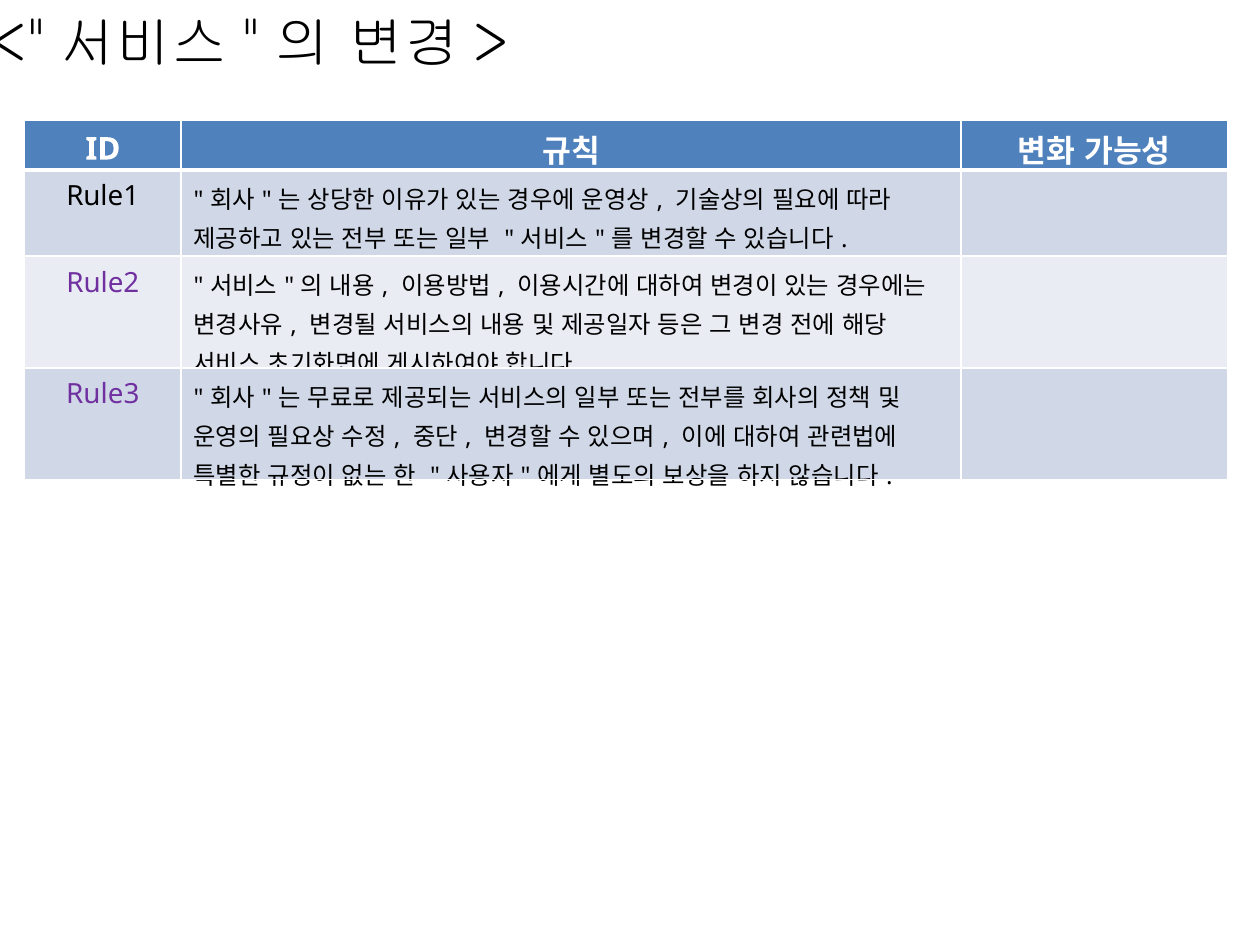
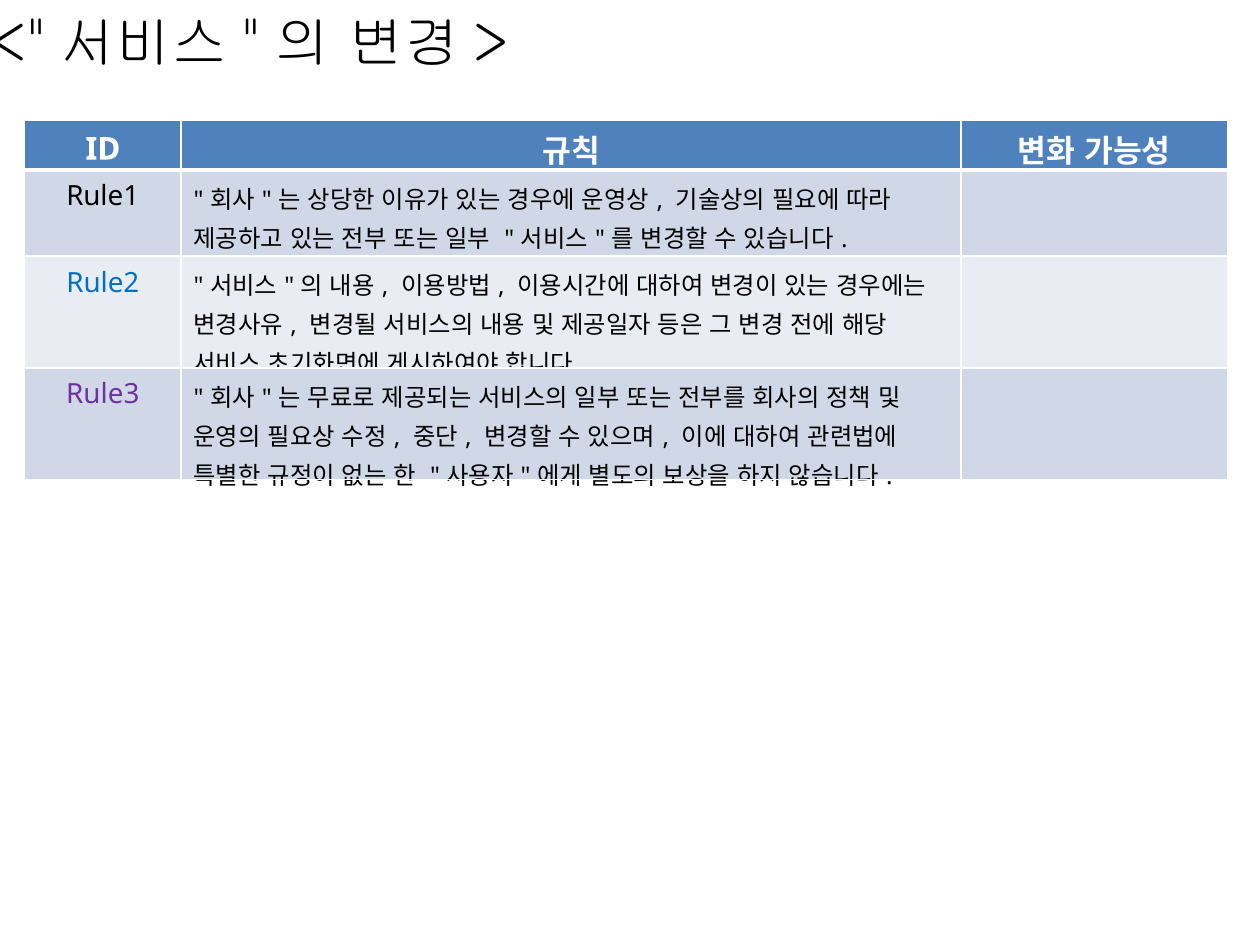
Rule2 colour: purple -> blue
